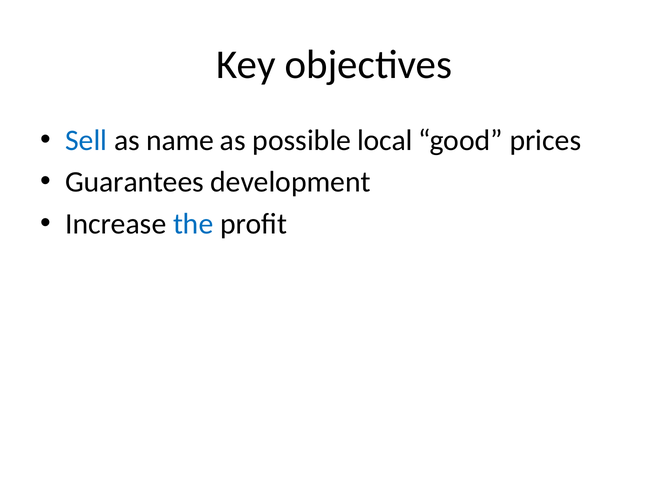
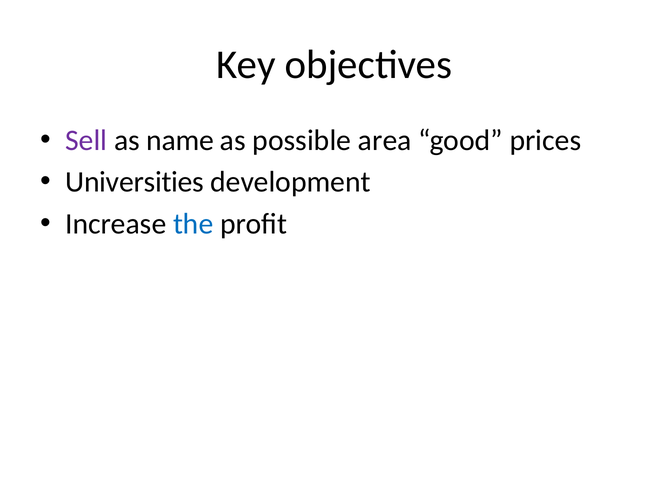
Sell colour: blue -> purple
local: local -> area
Guarantees: Guarantees -> Universities
